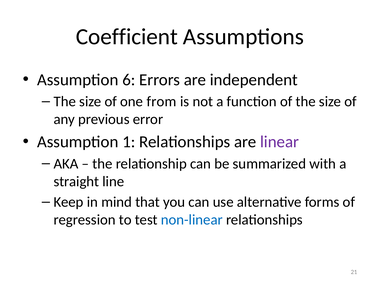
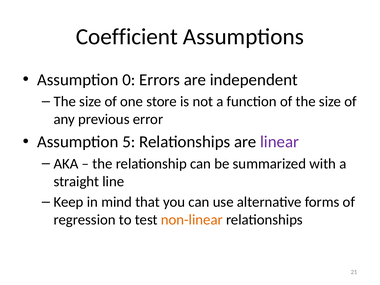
6: 6 -> 0
from: from -> store
1: 1 -> 5
non-linear colour: blue -> orange
